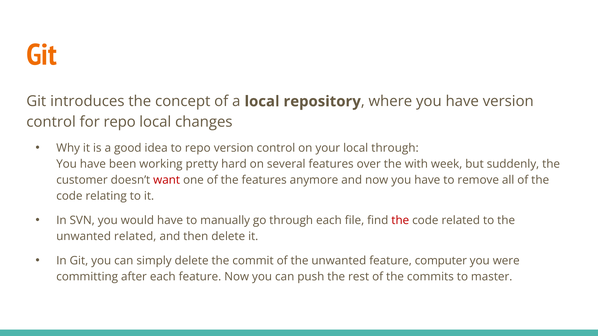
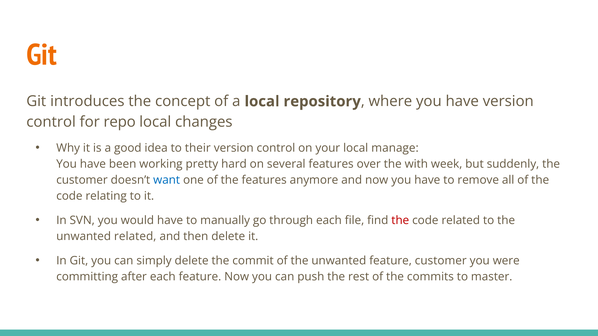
to repo: repo -> their
local through: through -> manage
want colour: red -> blue
feature computer: computer -> customer
